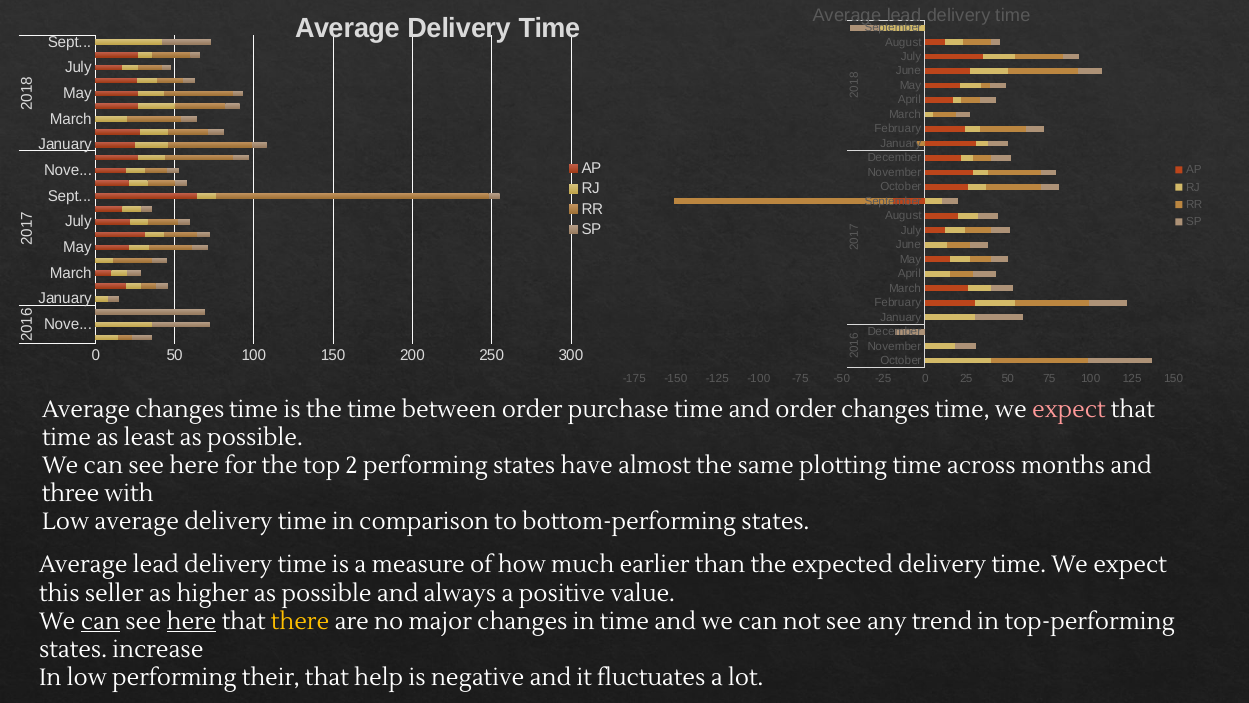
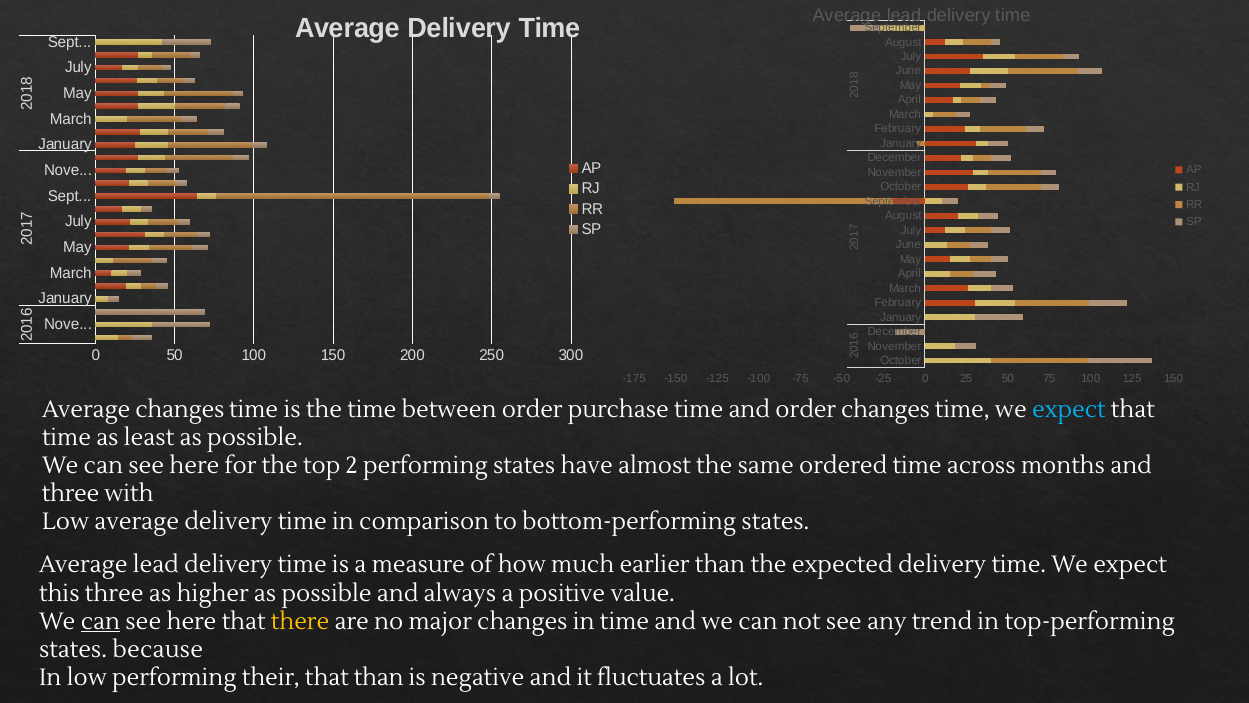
expect at (1069, 409) colour: pink -> light blue
plotting: plotting -> ordered
this seller: seller -> three
here at (192, 621) underline: present -> none
increase: increase -> because
that help: help -> than
